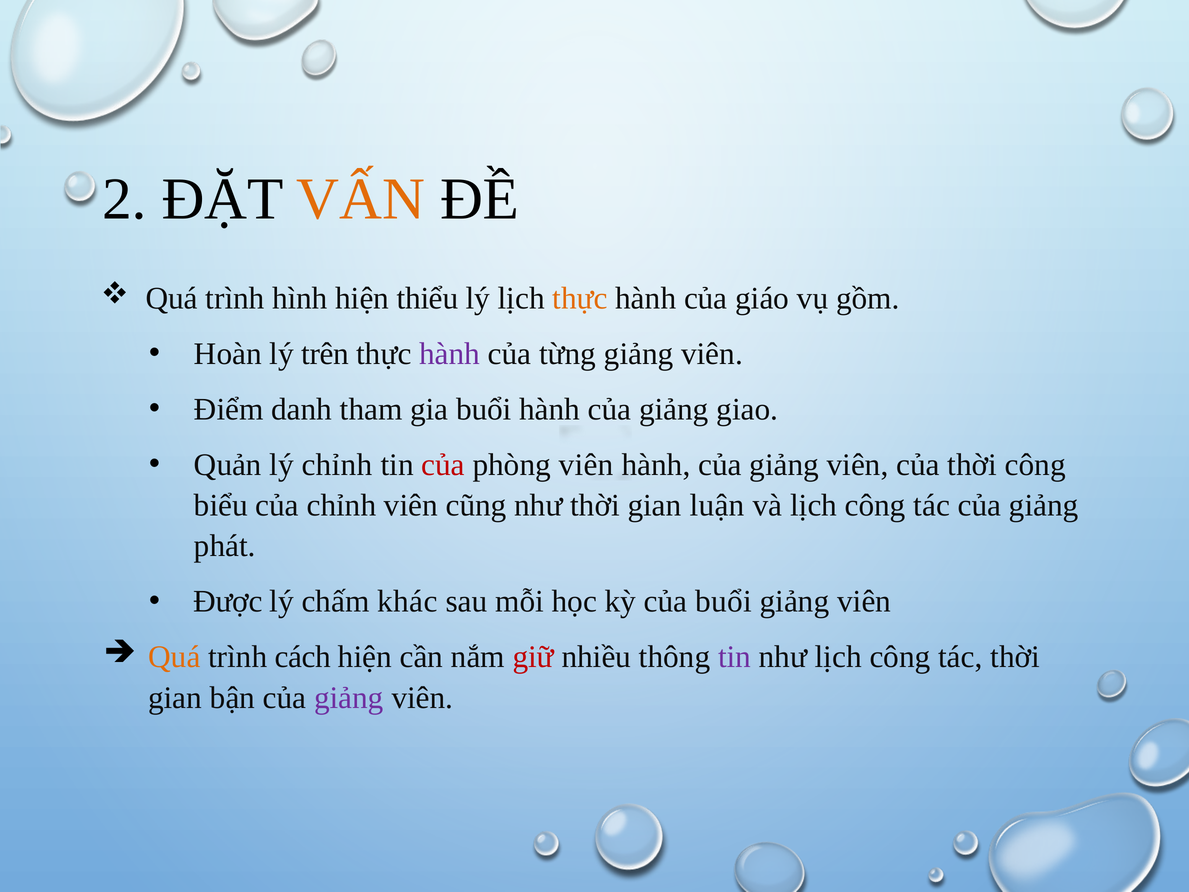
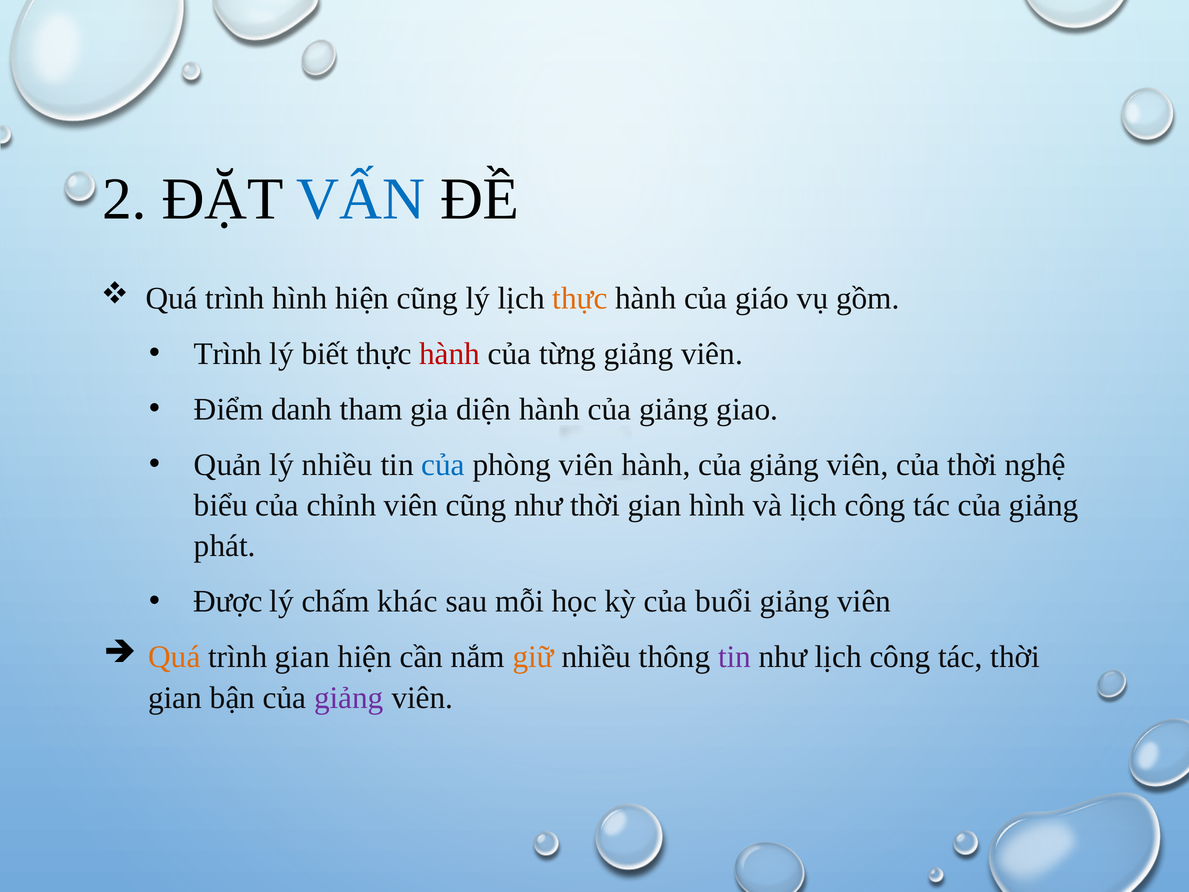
VẤN colour: orange -> blue
hiện thiểu: thiểu -> cũng
Hoàn at (228, 354): Hoàn -> Trình
trên: trên -> biết
hành at (450, 354) colour: purple -> red
gia buổi: buổi -> diện
lý chỉnh: chỉnh -> nhiều
của at (443, 465) colour: red -> blue
thời công: công -> nghệ
gian luận: luận -> hình
trình cách: cách -> gian
giữ colour: red -> orange
